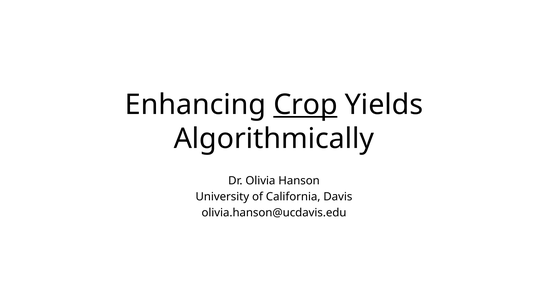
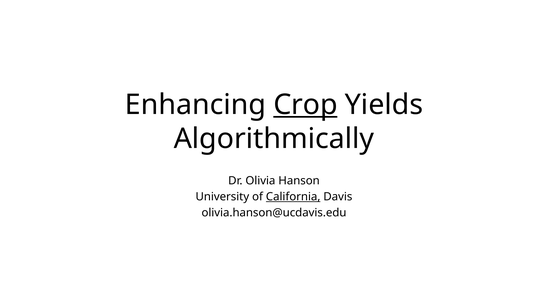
California underline: none -> present
